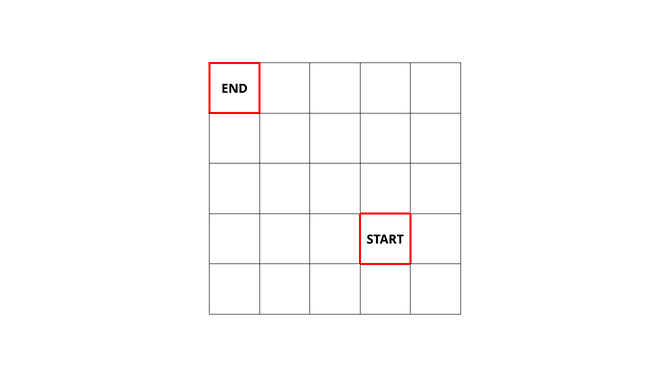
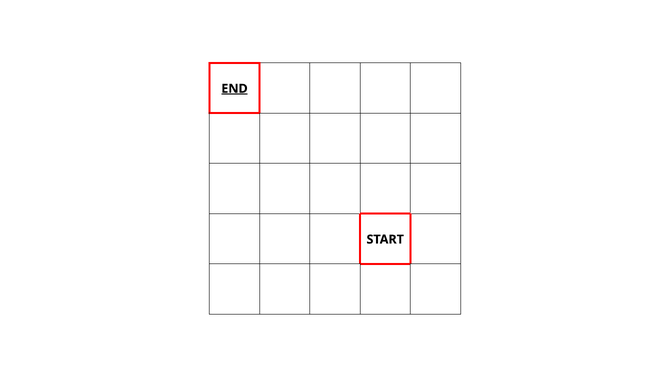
END underline: none -> present
